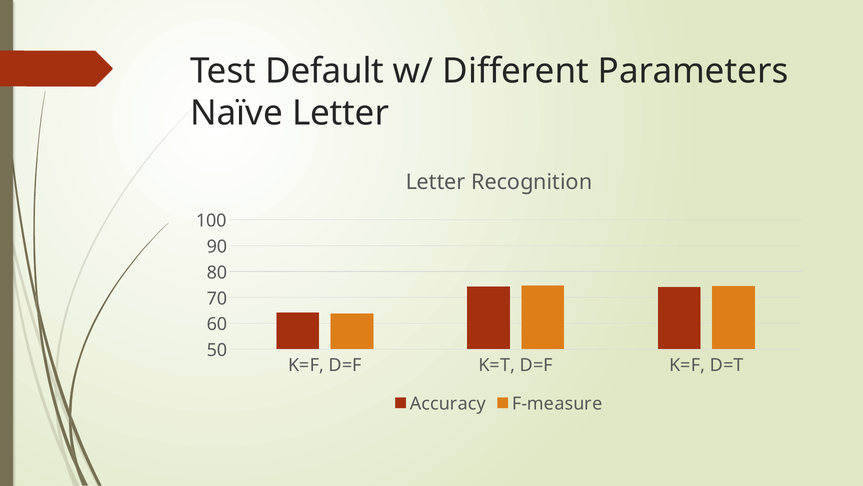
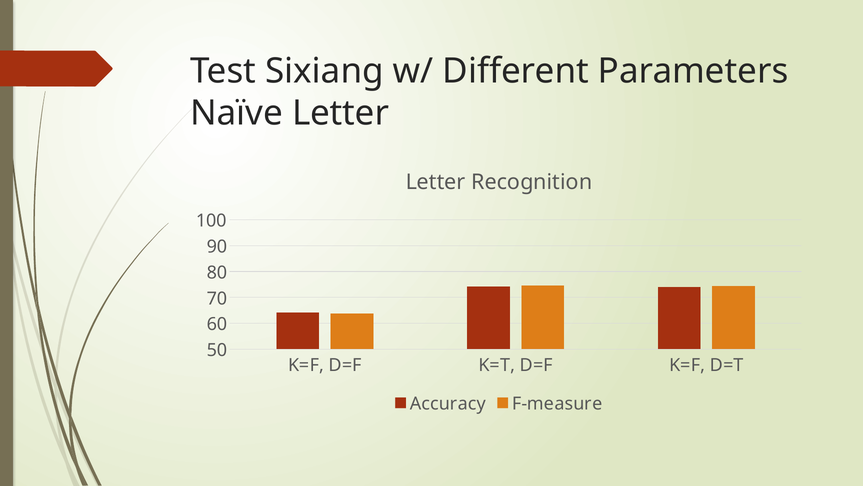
Default: Default -> Sixiang
